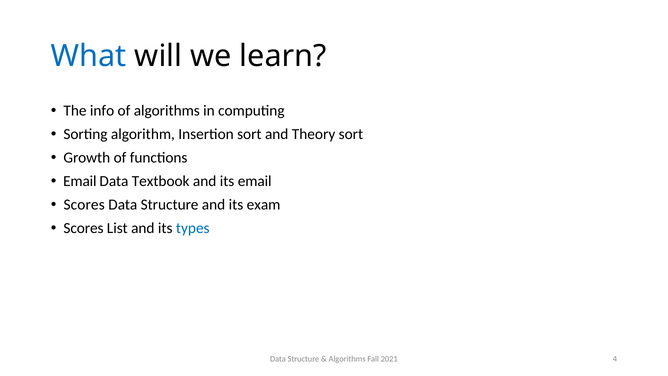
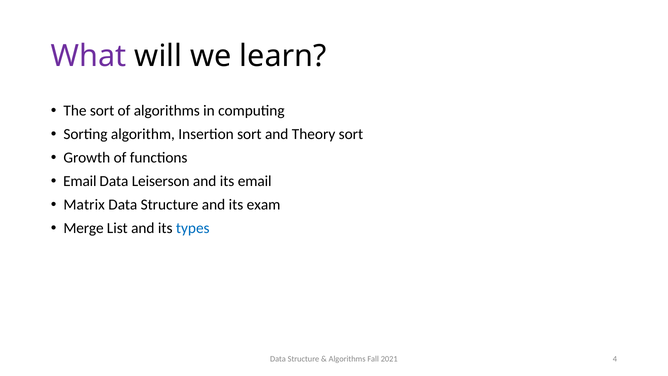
What colour: blue -> purple
The info: info -> sort
Textbook: Textbook -> Leiserson
Scores at (84, 205): Scores -> Matrix
Scores at (83, 228): Scores -> Merge
